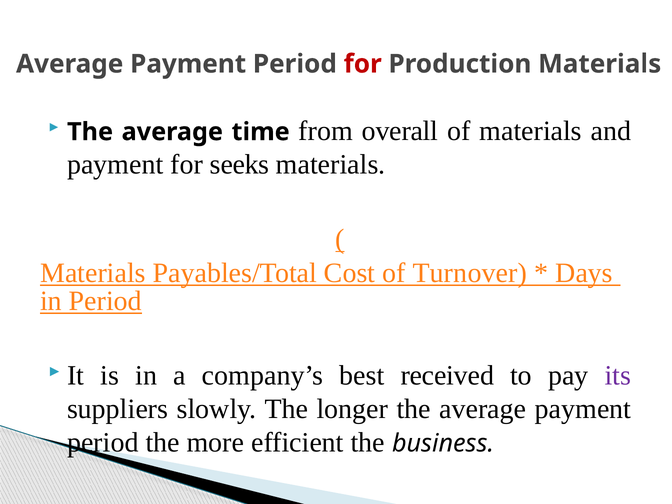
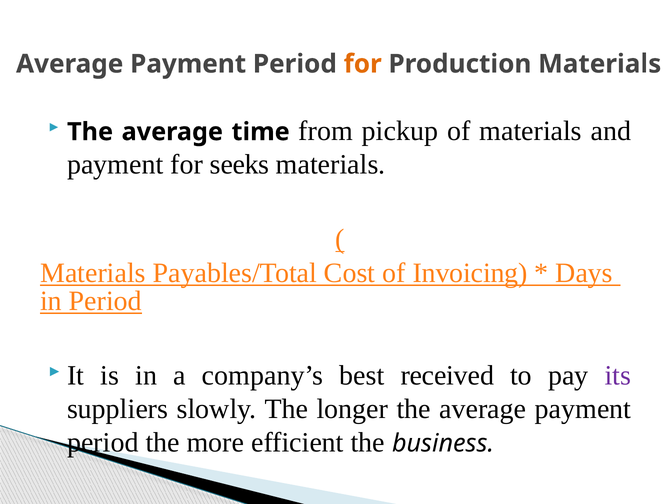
for at (363, 64) colour: red -> orange
overall: overall -> pickup
Turnover: Turnover -> Invoicing
